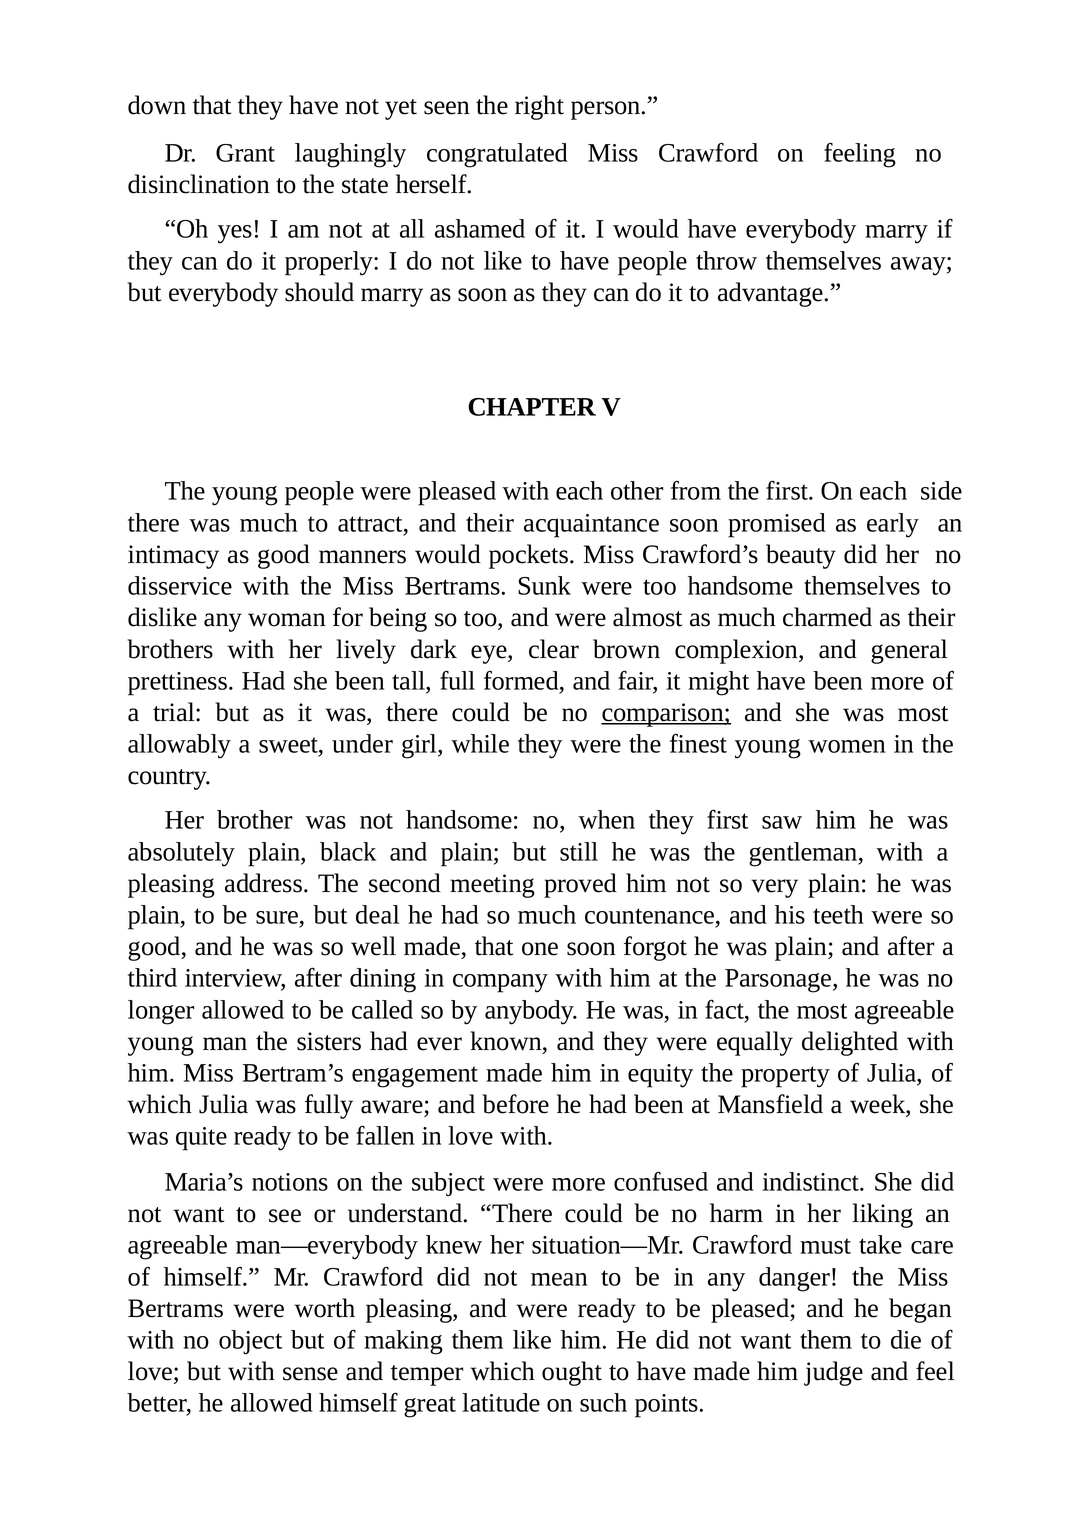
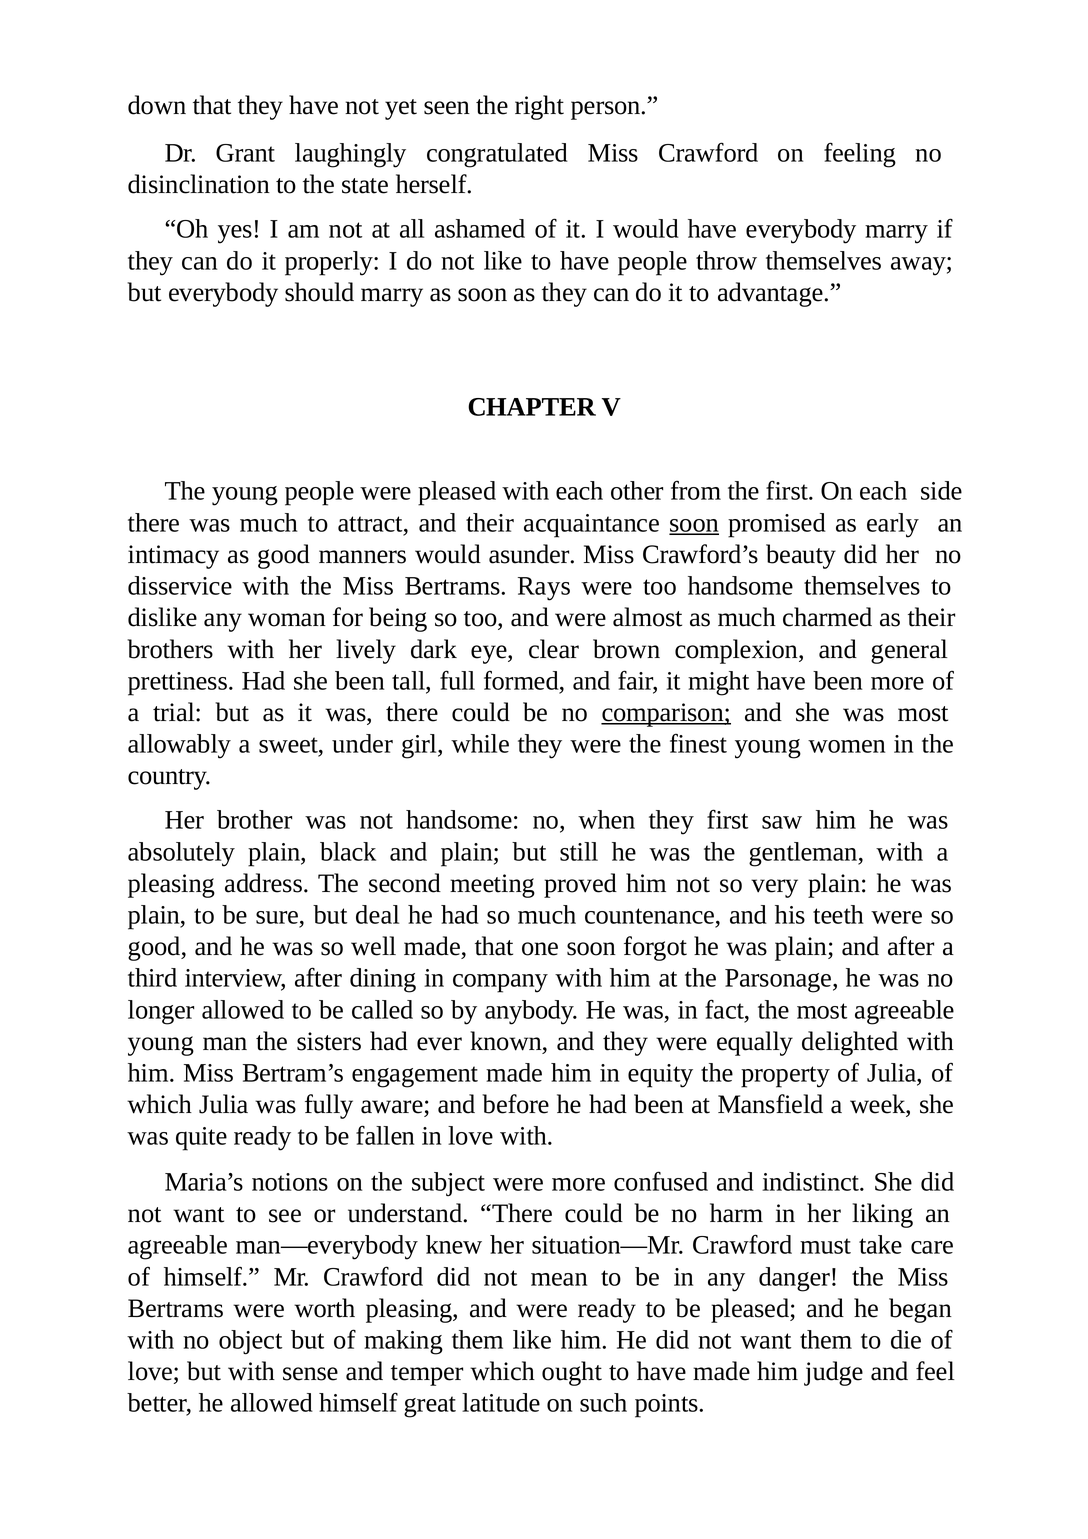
soon at (694, 523) underline: none -> present
pockets: pockets -> asunder
Sunk: Sunk -> Rays
